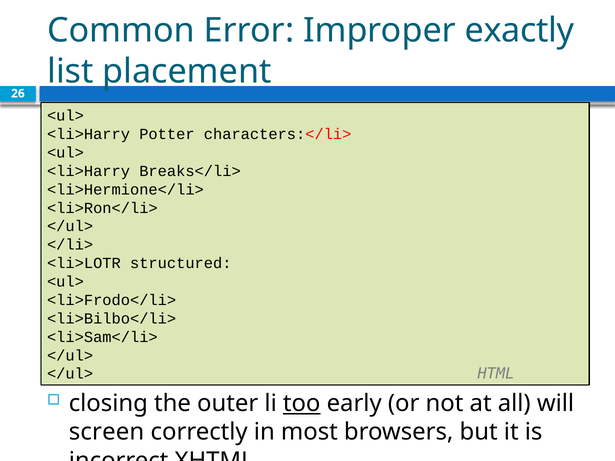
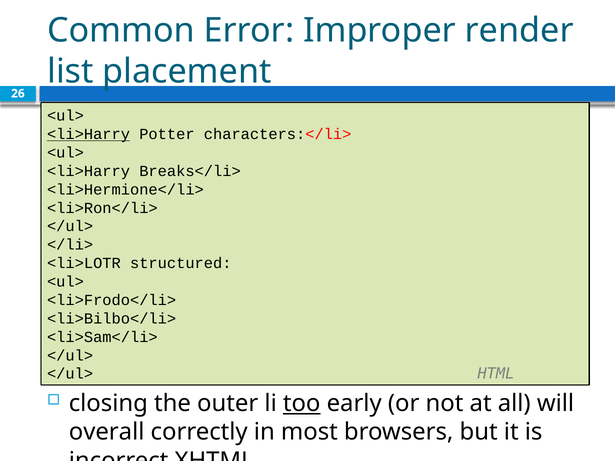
exactly: exactly -> render
<li>Harry at (89, 134) underline: none -> present
screen: screen -> overall
